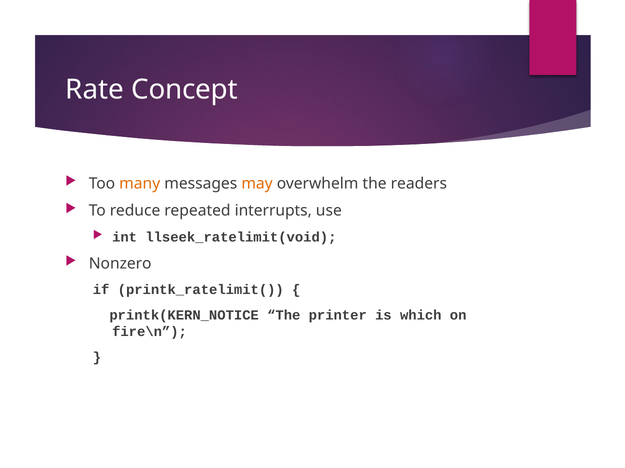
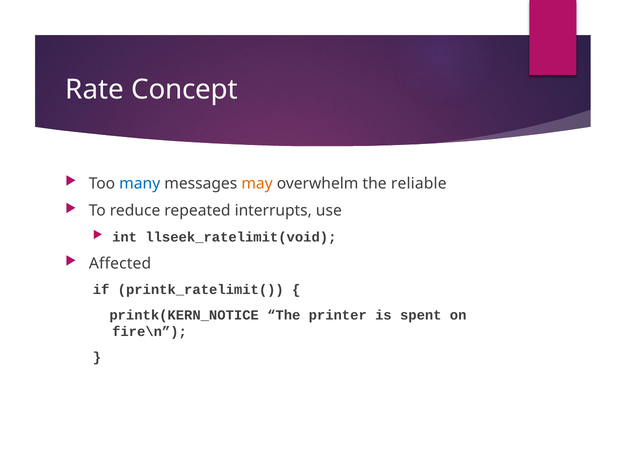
many colour: orange -> blue
readers: readers -> reliable
Nonzero: Nonzero -> Affected
which: which -> spent
